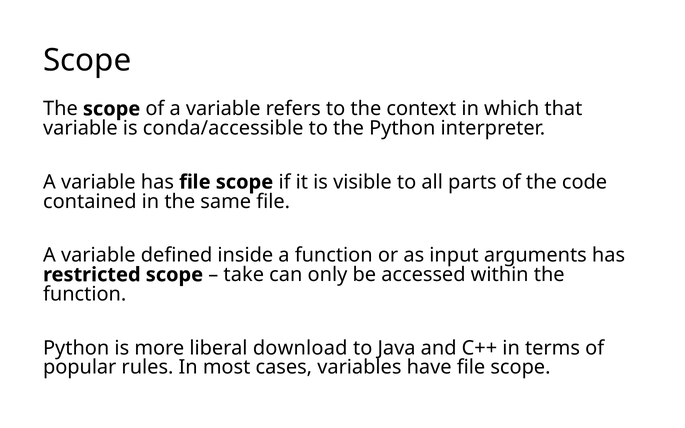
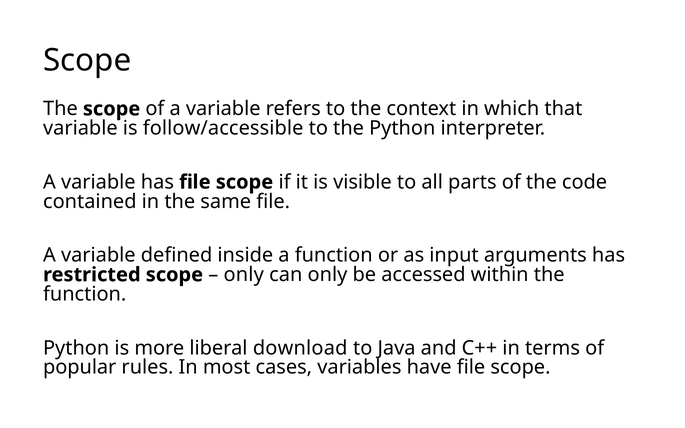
conda/accessible: conda/accessible -> follow/accessible
take at (244, 275): take -> only
